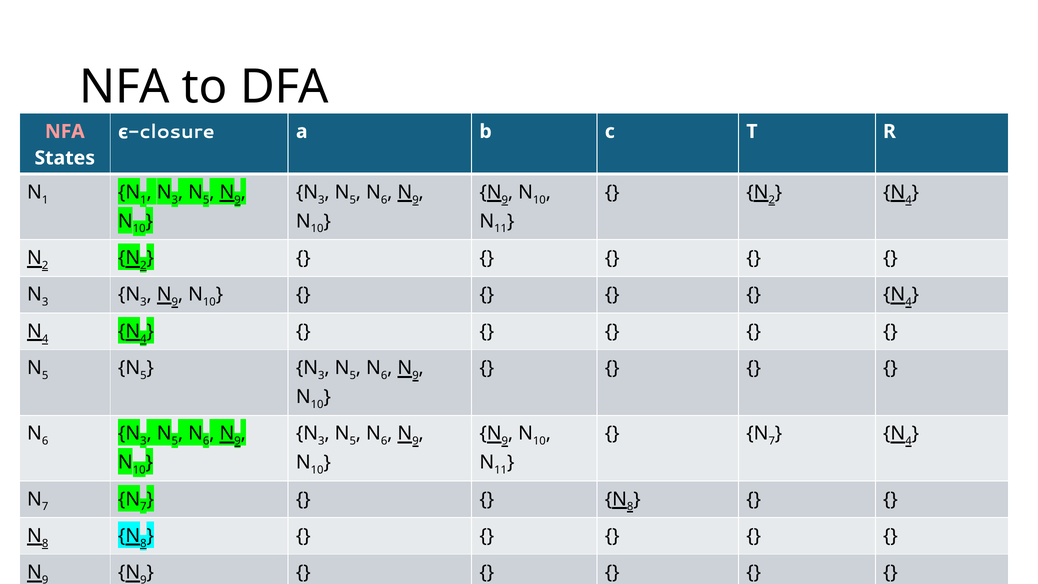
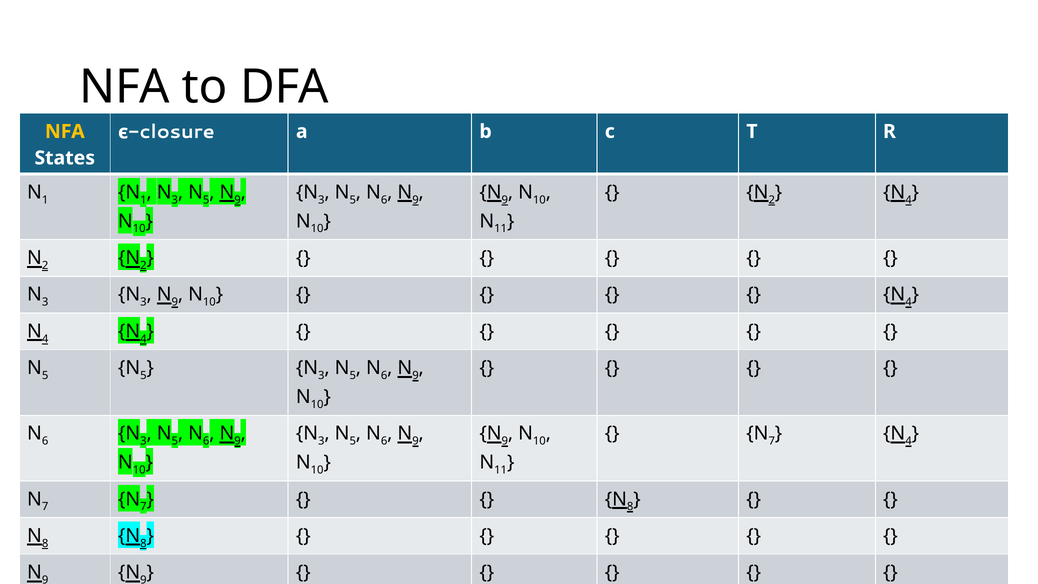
NFA at (65, 131) colour: pink -> yellow
